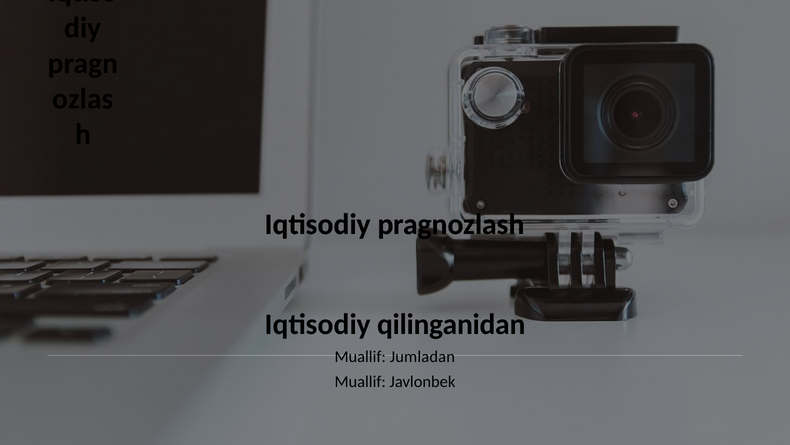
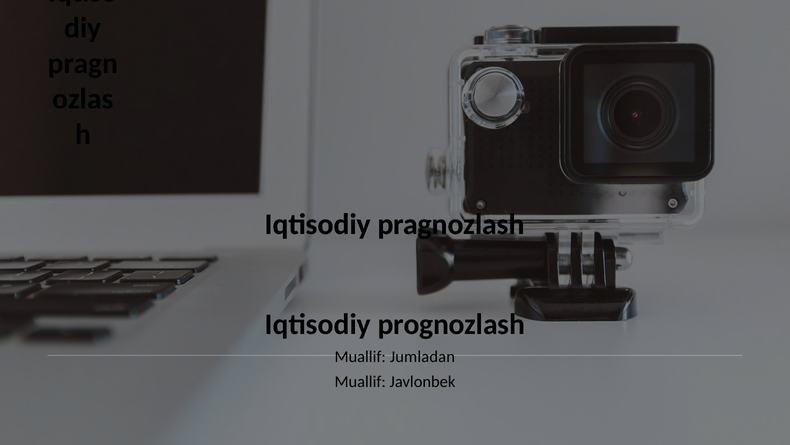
qilinganidan: qilinganidan -> prognozlash
